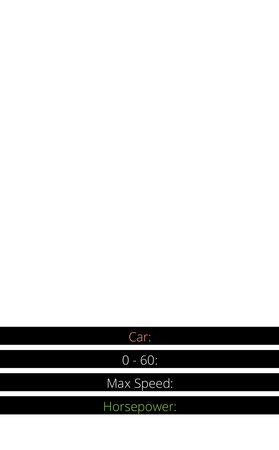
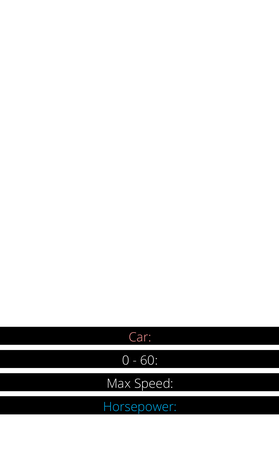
Horsepower colour: light green -> light blue
